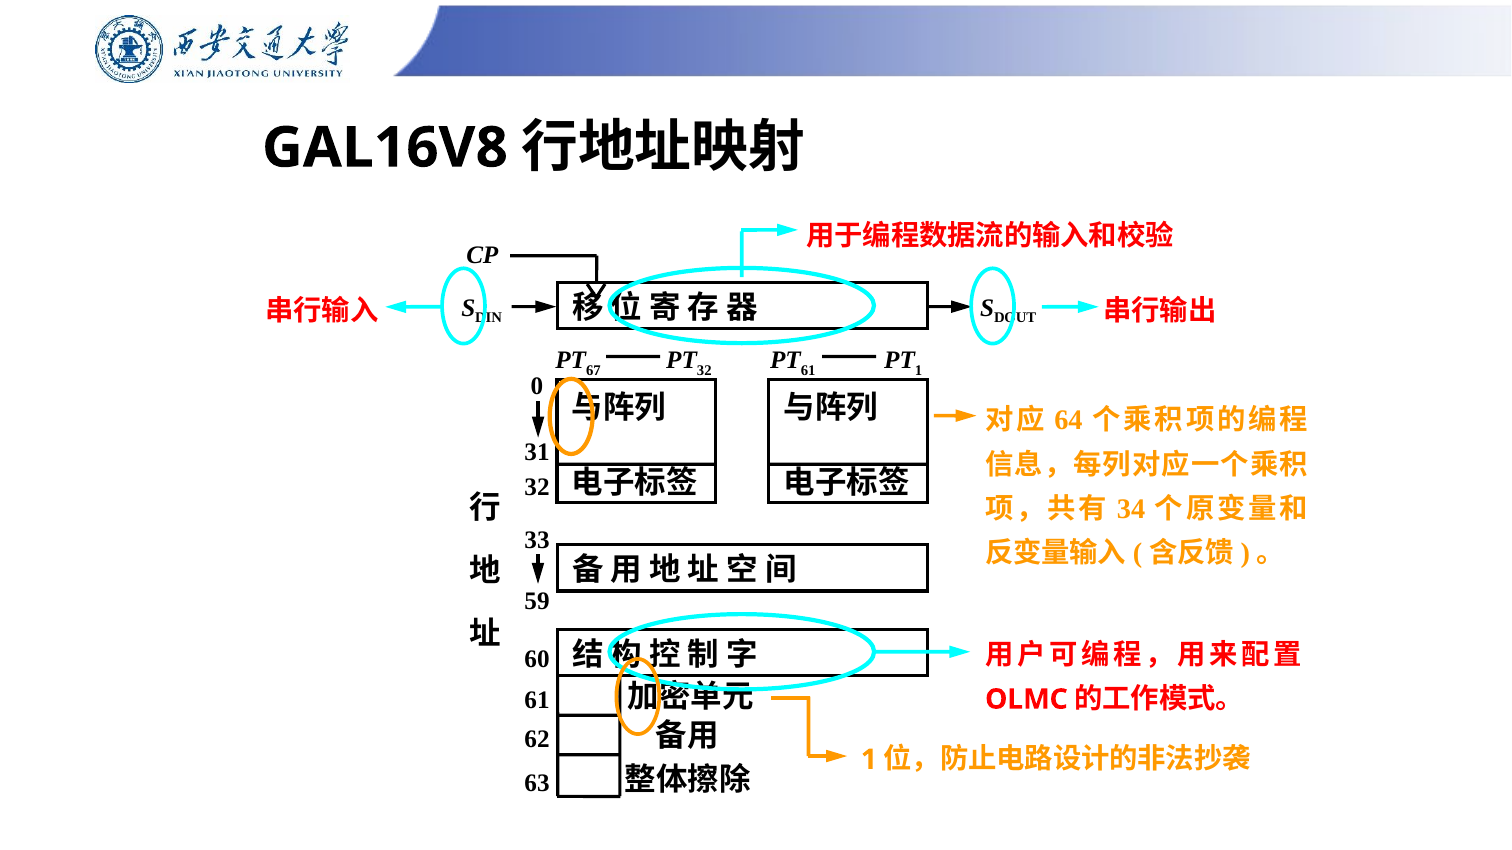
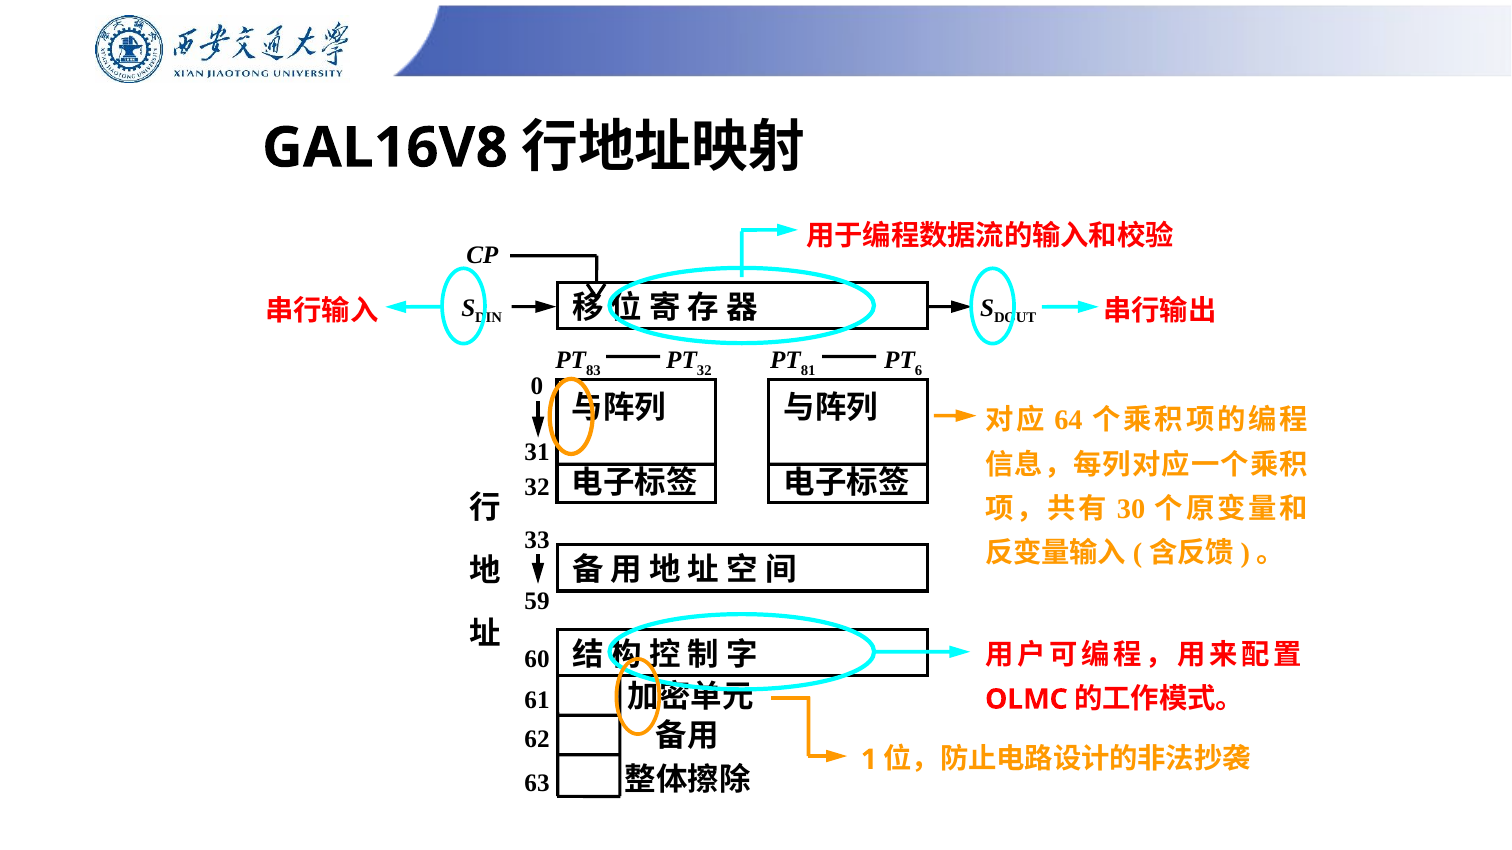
67: 67 -> 83
61 at (808, 371): 61 -> 81
1 at (919, 371): 1 -> 6
34: 34 -> 30
